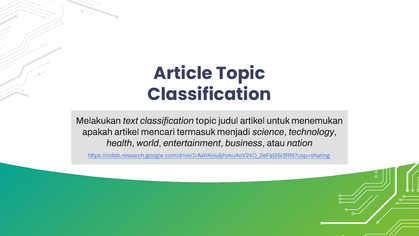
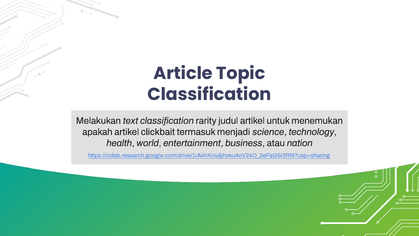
classification topic: topic -> rarity
mencari: mencari -> clickbait
